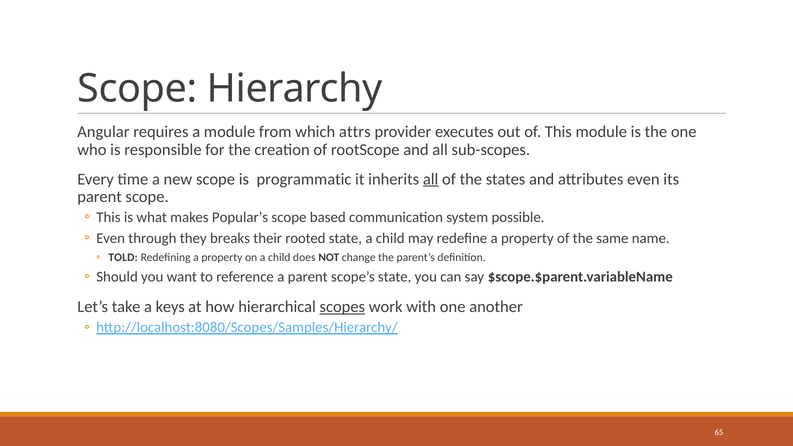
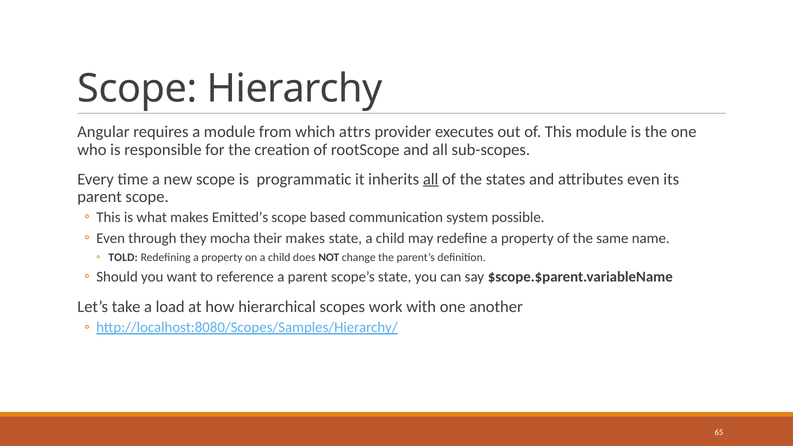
Popular’s: Popular’s -> Emitted’s
breaks: breaks -> mocha
their rooted: rooted -> makes
keys: keys -> load
scopes underline: present -> none
